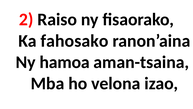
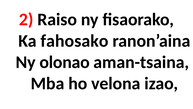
hamoa: hamoa -> olonao
